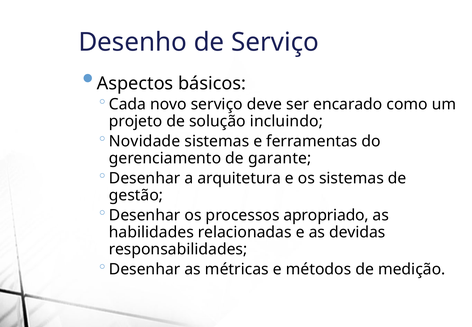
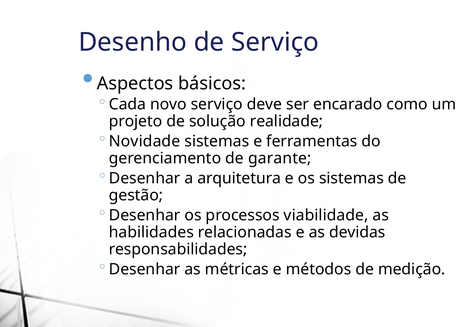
incluindo: incluindo -> realidade
apropriado: apropriado -> viabilidade
